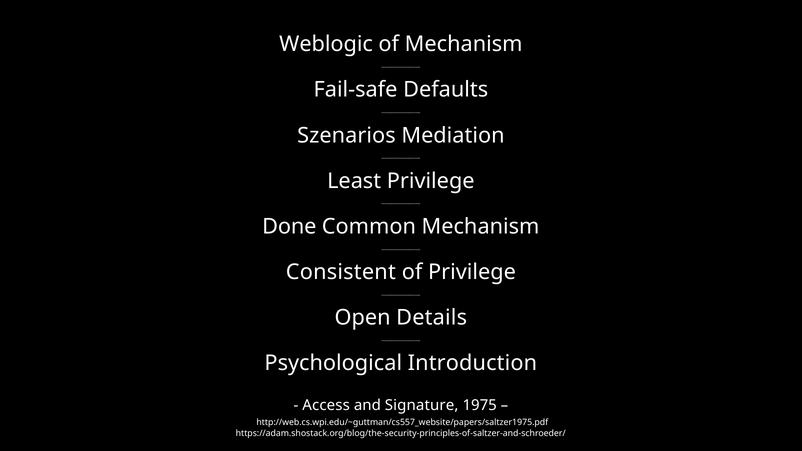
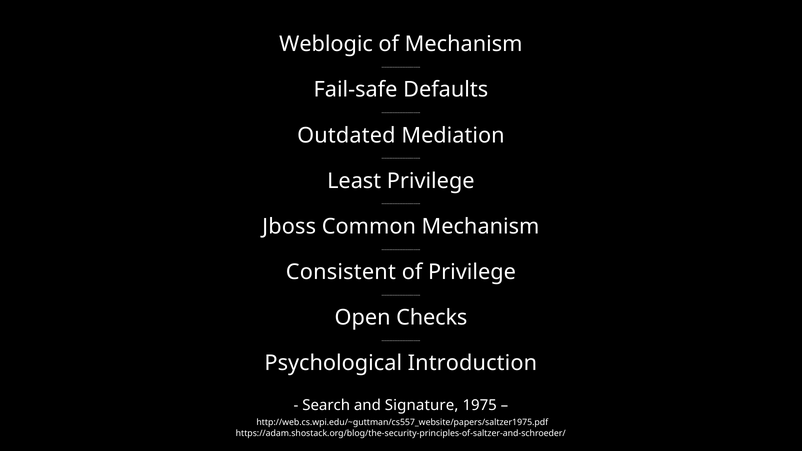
Szenarios: Szenarios -> Outdated
Done: Done -> Jboss
Details: Details -> Checks
Access: Access -> Search
